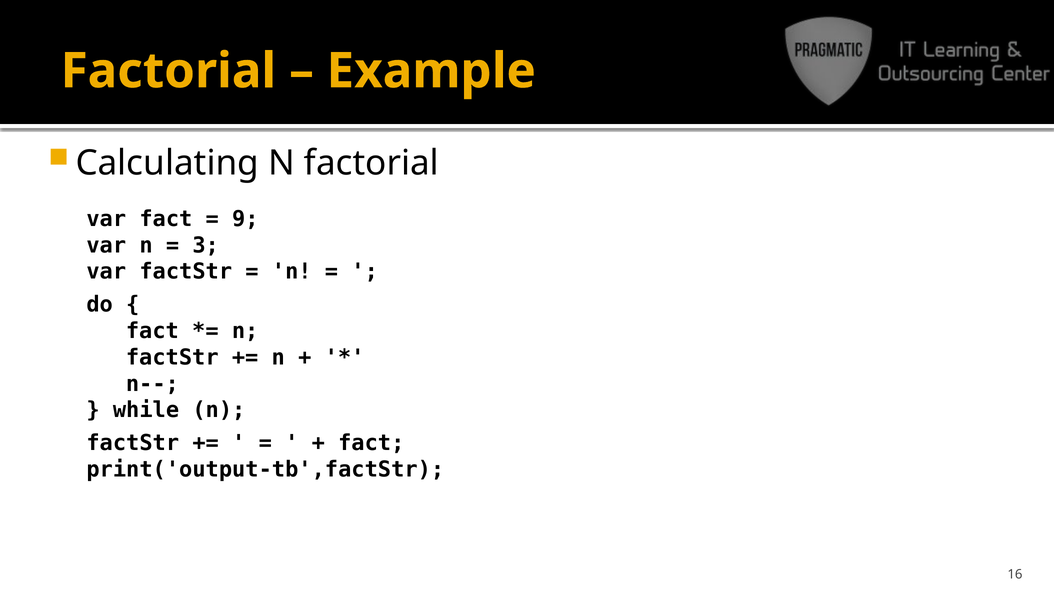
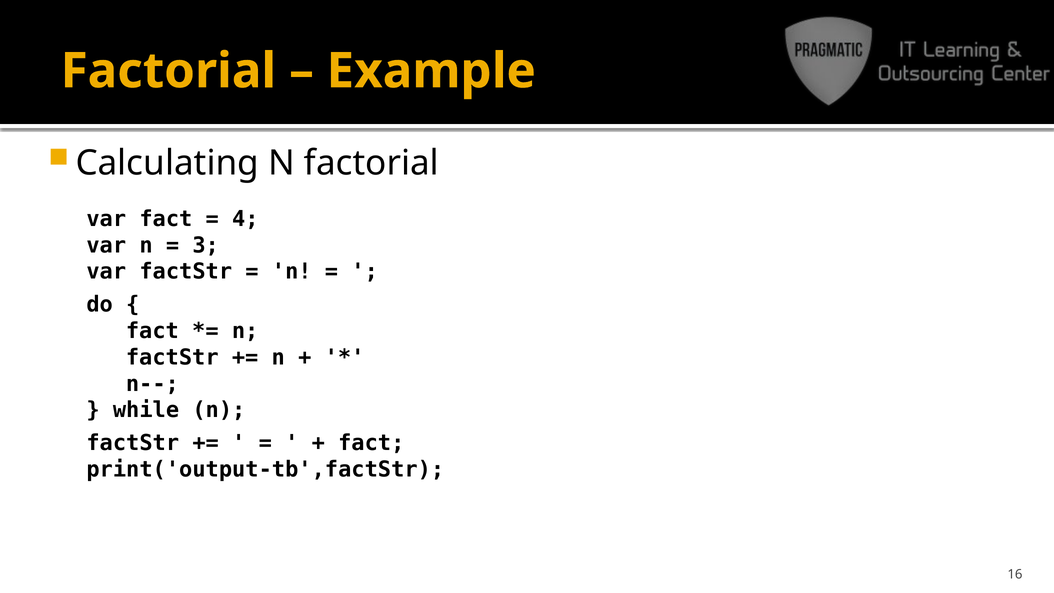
9: 9 -> 4
